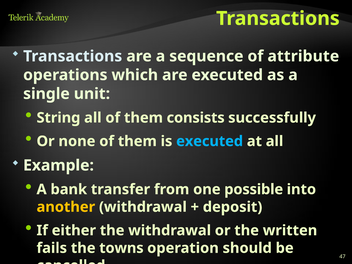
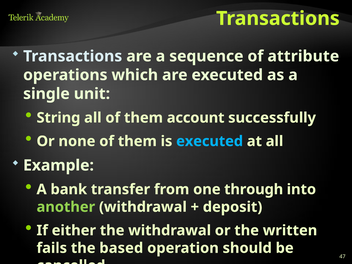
consists: consists -> account
possible: possible -> through
another colour: yellow -> light green
towns: towns -> based
